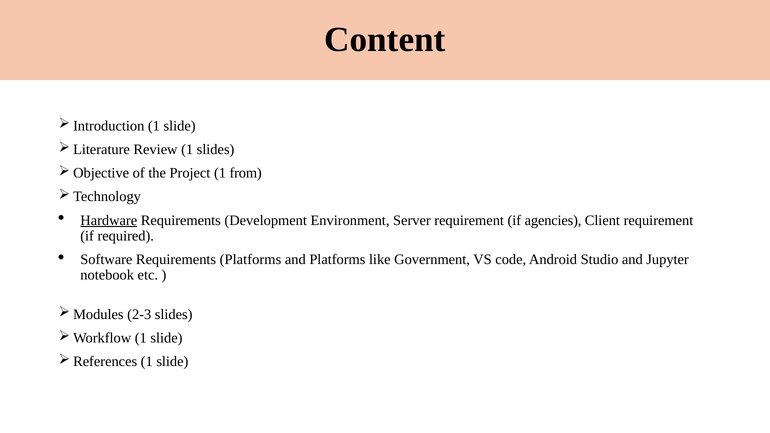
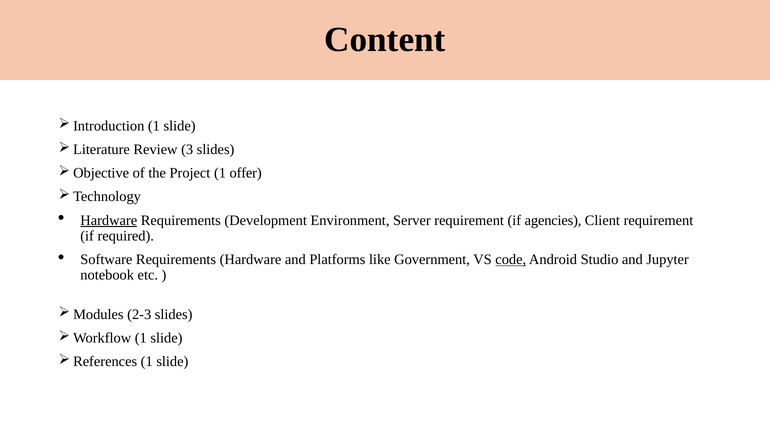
Review 1: 1 -> 3
from: from -> offer
Requirements Platforms: Platforms -> Hardware
code underline: none -> present
